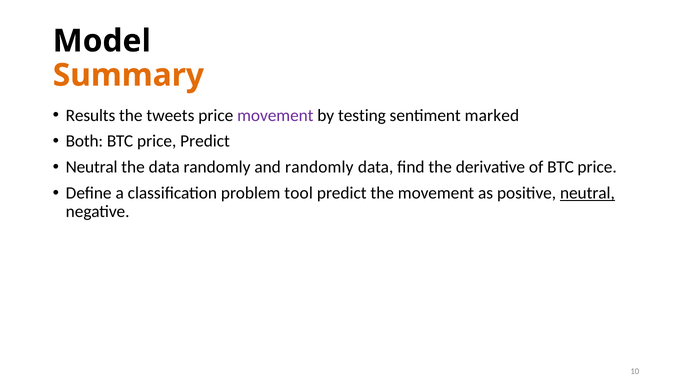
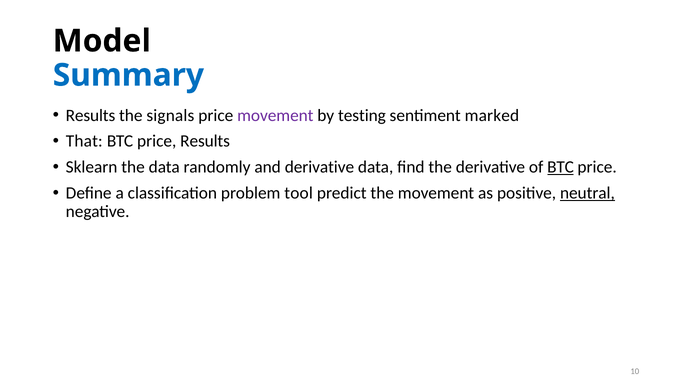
Summary colour: orange -> blue
tweets: tweets -> signals
Both: Both -> That
price Predict: Predict -> Results
Neutral at (92, 167): Neutral -> Sklearn
and randomly: randomly -> derivative
BTC at (561, 167) underline: none -> present
